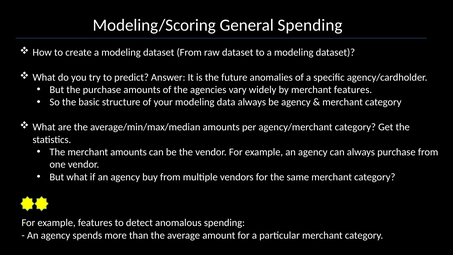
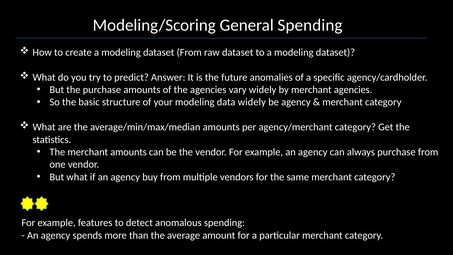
merchant features: features -> agencies
data always: always -> widely
